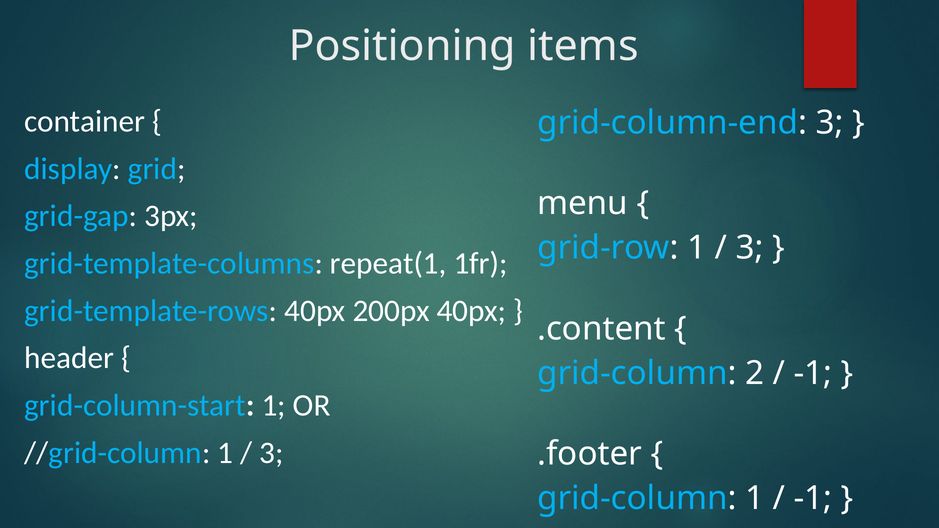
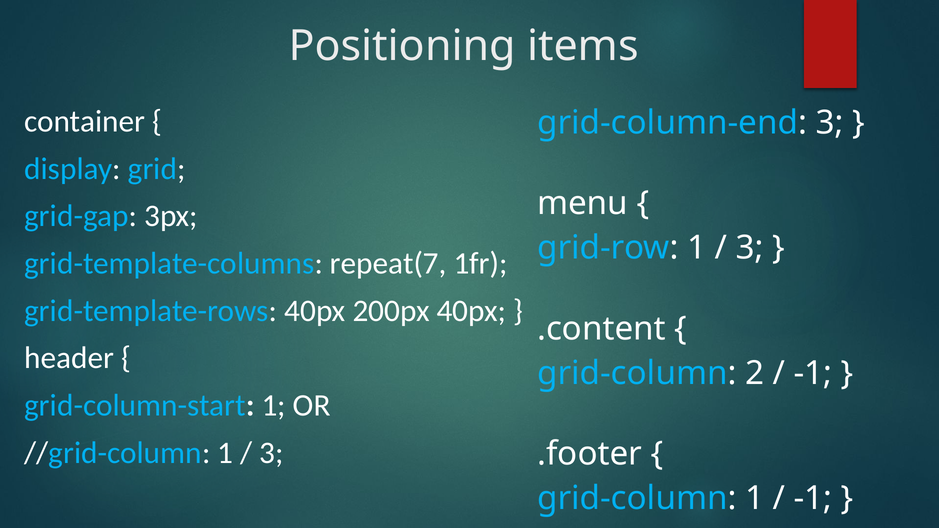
repeat(1: repeat(1 -> repeat(7
